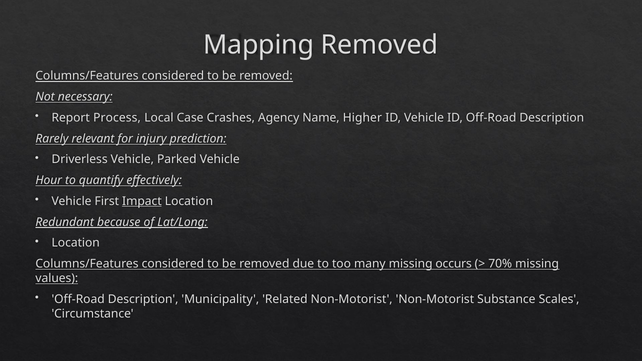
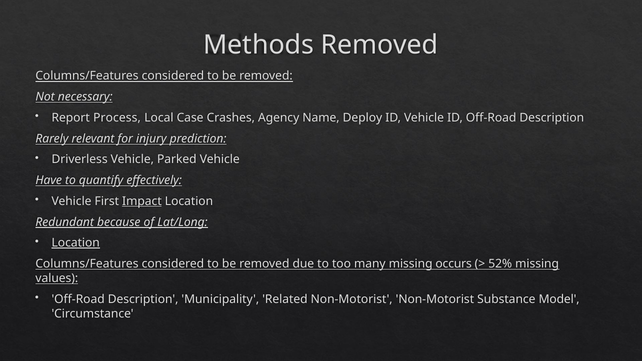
Mapping: Mapping -> Methods
Higher: Higher -> Deploy
Hour: Hour -> Have
Location at (76, 243) underline: none -> present
70%: 70% -> 52%
Scales: Scales -> Model
